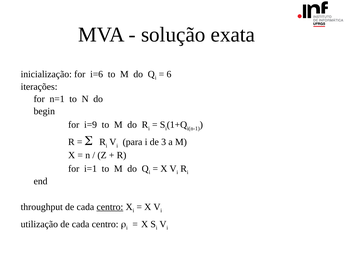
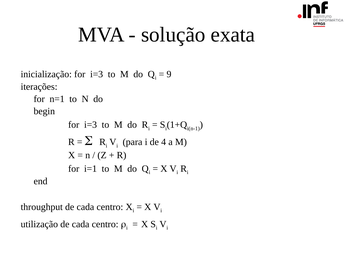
inicialização for i=6: i=6 -> i=3
6: 6 -> 9
i=9 at (91, 125): i=9 -> i=3
3: 3 -> 4
centro at (110, 207) underline: present -> none
